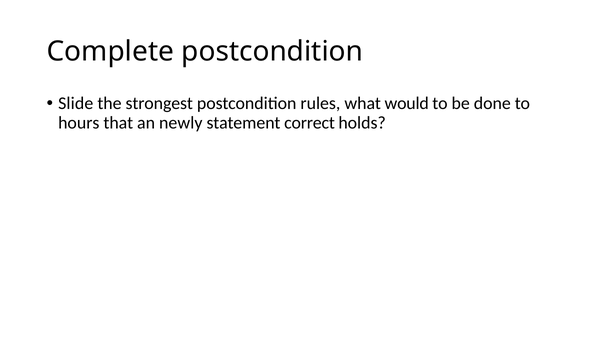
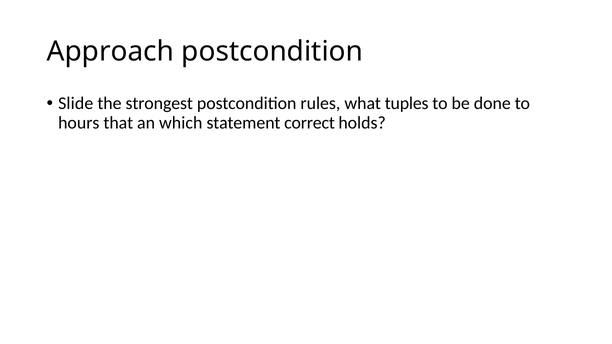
Complete: Complete -> Approach
would: would -> tuples
newly: newly -> which
